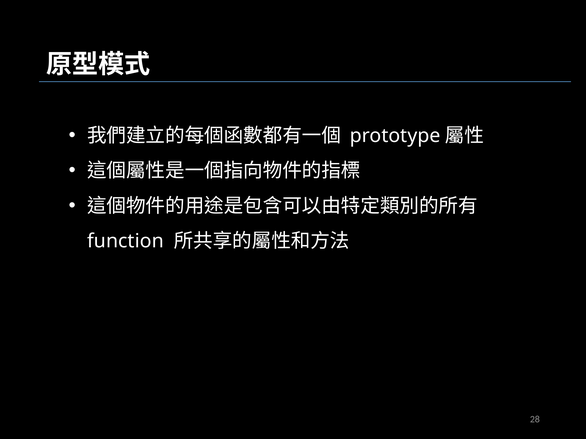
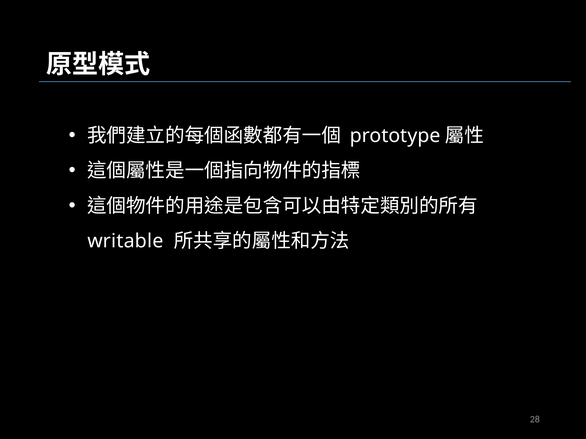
function: function -> writable
